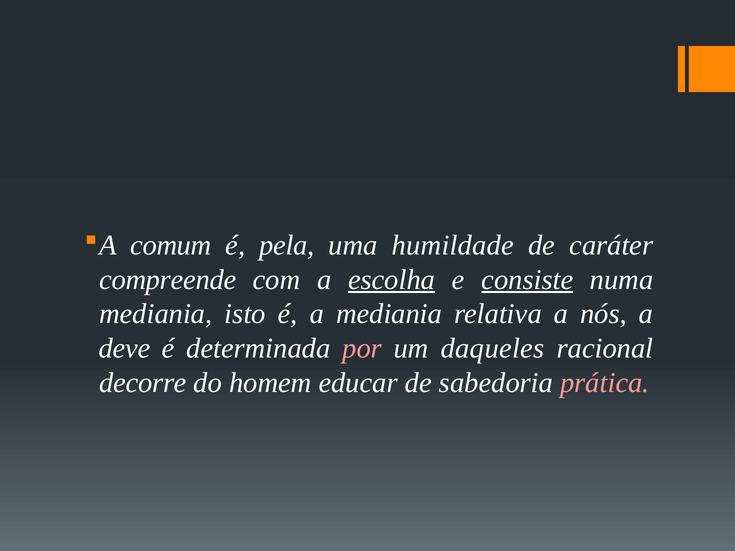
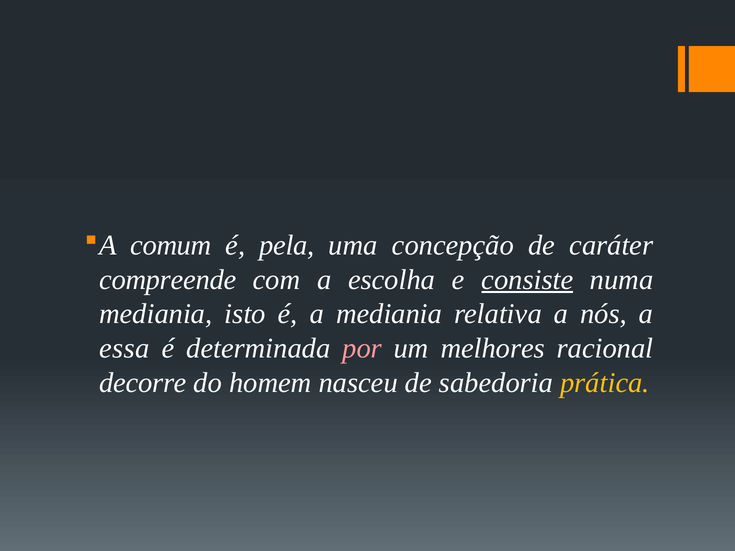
humildade: humildade -> concepção
escolha underline: present -> none
deve: deve -> essa
daqueles: daqueles -> melhores
educar: educar -> nasceu
prática colour: pink -> yellow
